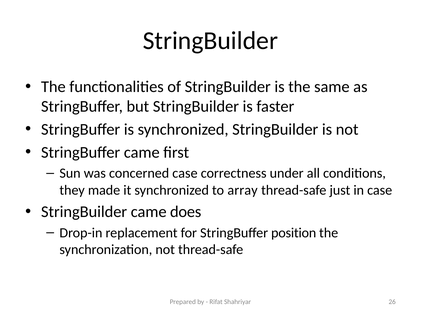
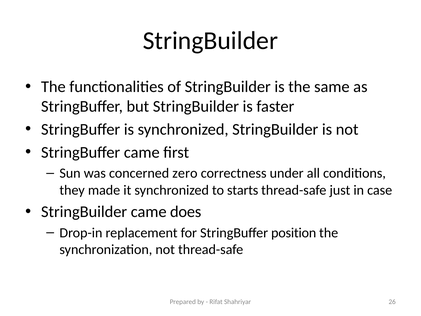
concerned case: case -> zero
array: array -> starts
